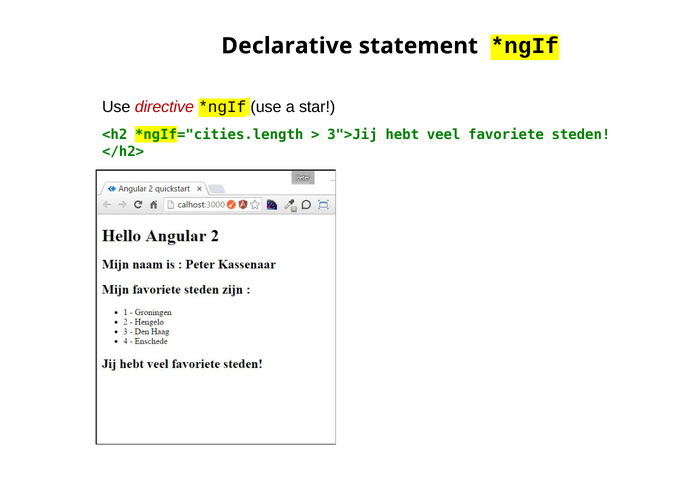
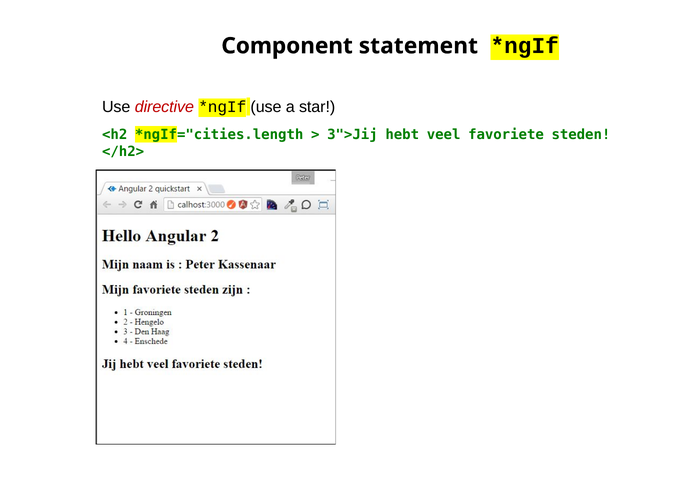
Declarative: Declarative -> Component
